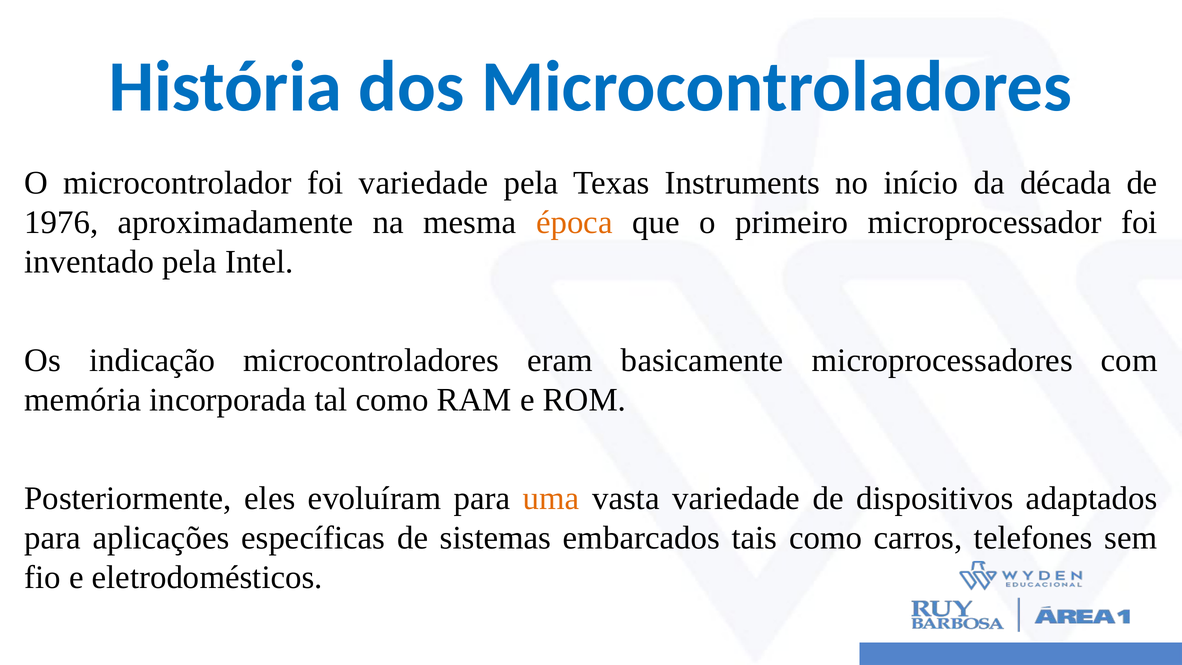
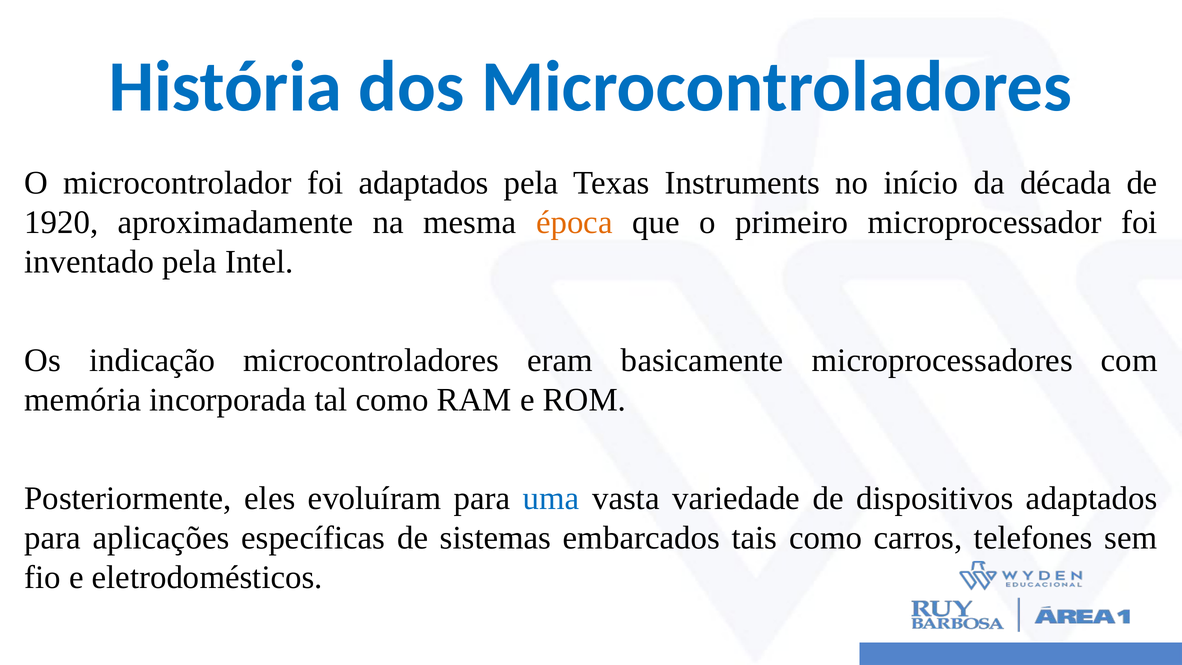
foi variedade: variedade -> adaptados
1976: 1976 -> 1920
uma colour: orange -> blue
